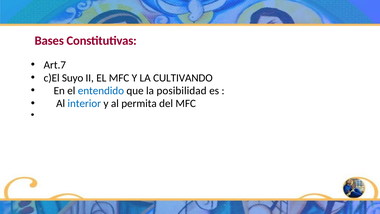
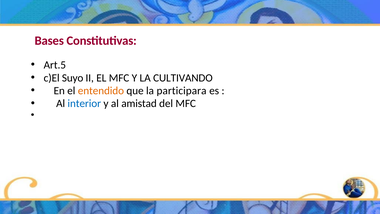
Art.7: Art.7 -> Art.5
entendido colour: blue -> orange
posibilidad: posibilidad -> participara
permita: permita -> amistad
